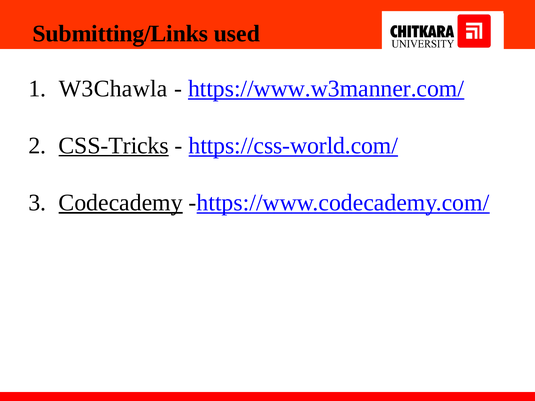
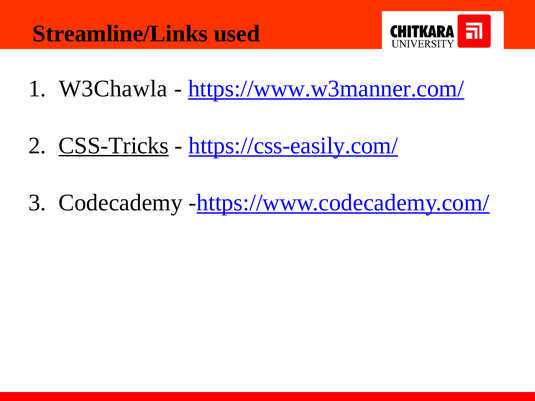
Submitting/Links: Submitting/Links -> Streamline/Links
https://css-world.com/: https://css-world.com/ -> https://css-easily.com/
Codecademy underline: present -> none
